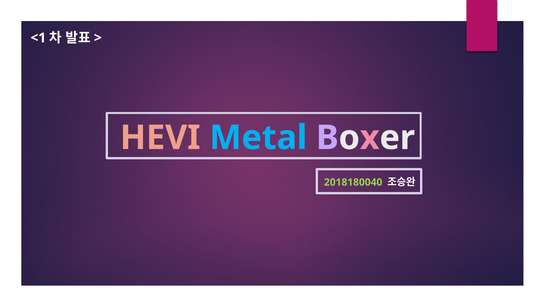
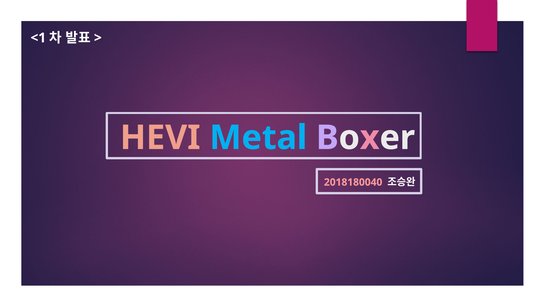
2018180040 colour: light green -> pink
